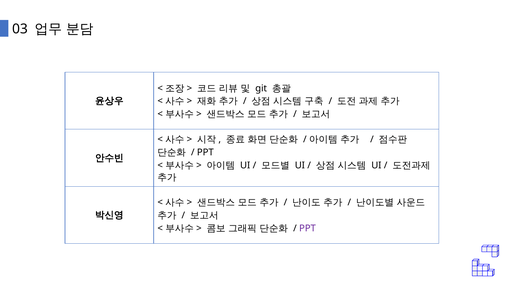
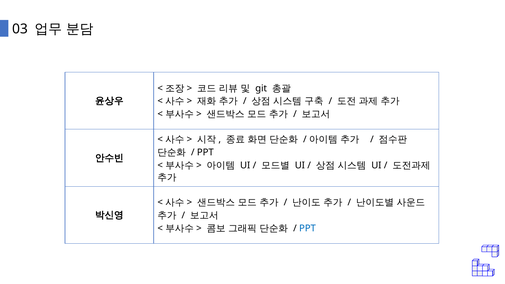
PPT at (307, 228) colour: purple -> blue
